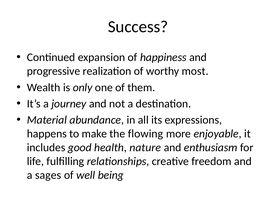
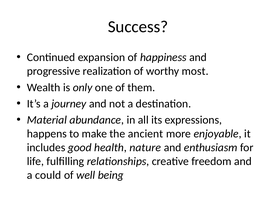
flowing: flowing -> ancient
sages: sages -> could
